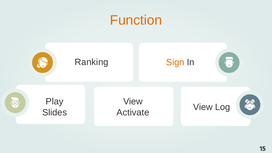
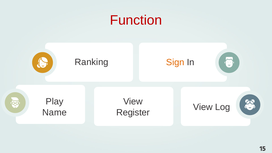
Function colour: orange -> red
Slides: Slides -> Name
Activate: Activate -> Register
